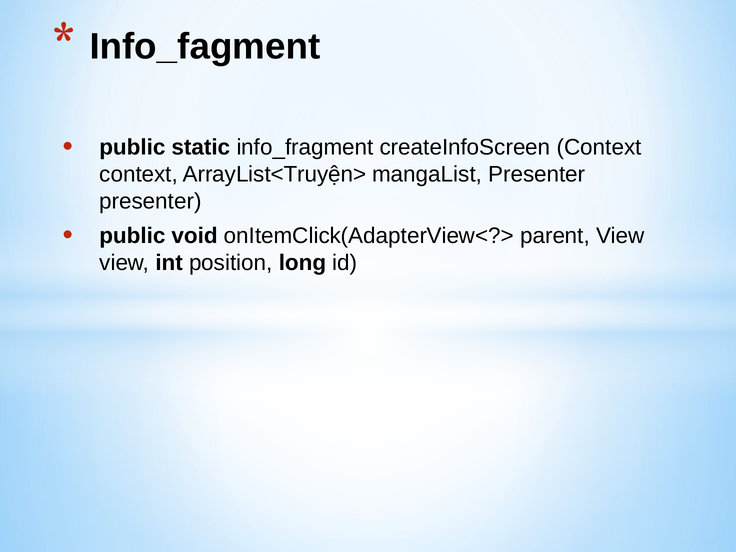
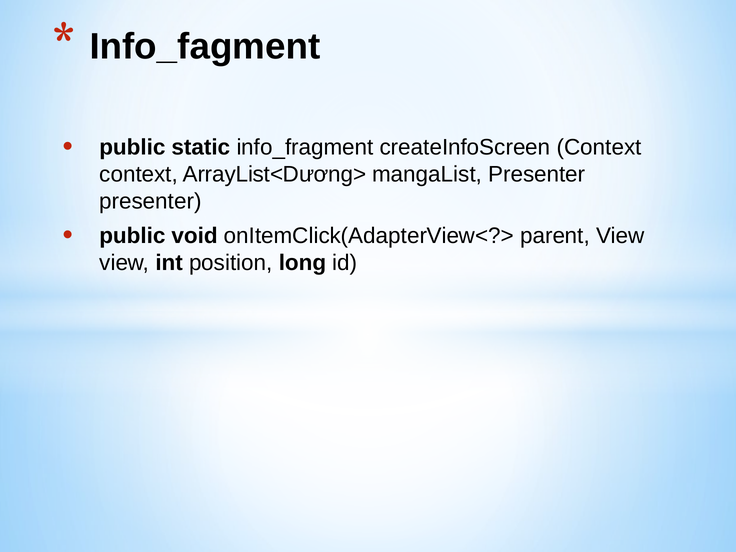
ArrayList<Truyện>: ArrayList<Truyện> -> ArrayList<Dương>
